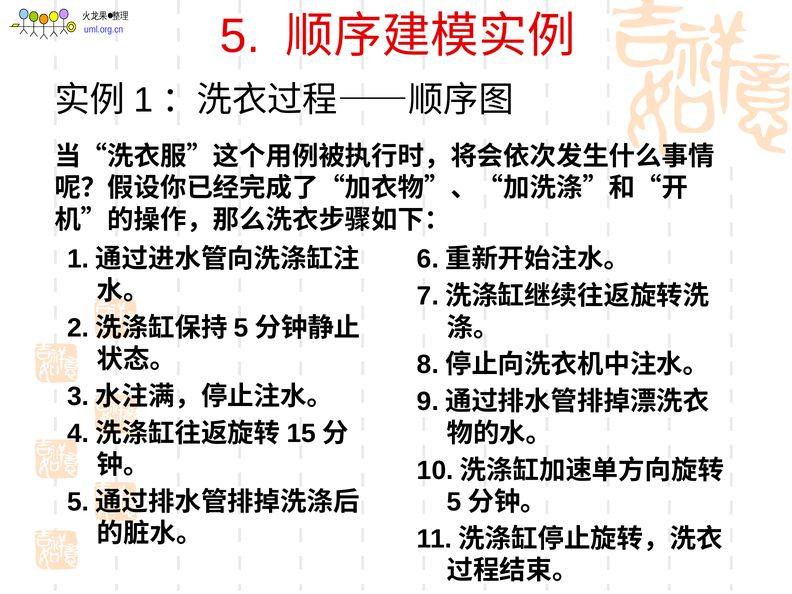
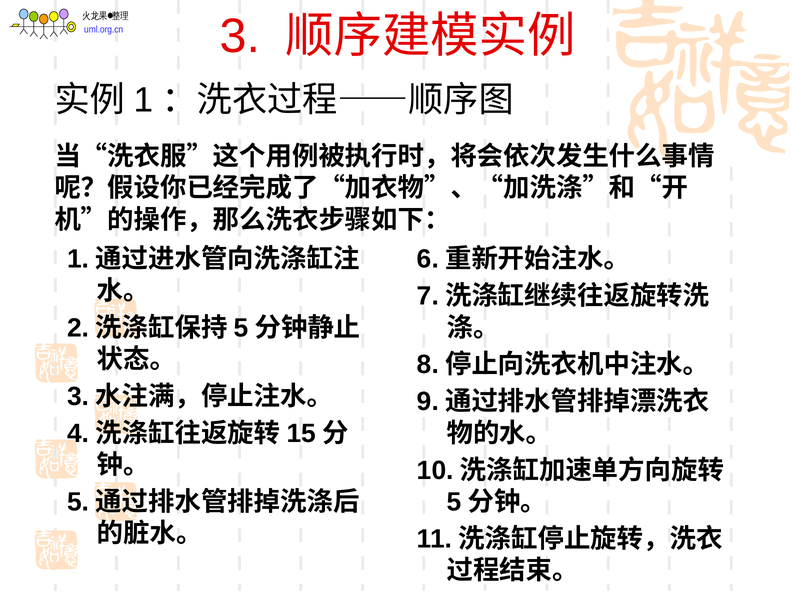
5: 5 -> 3
